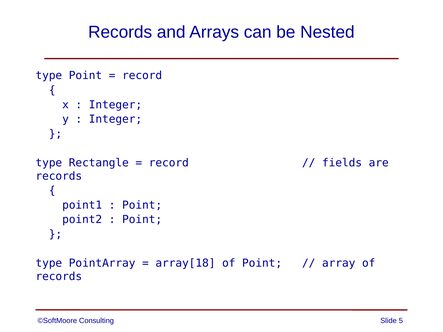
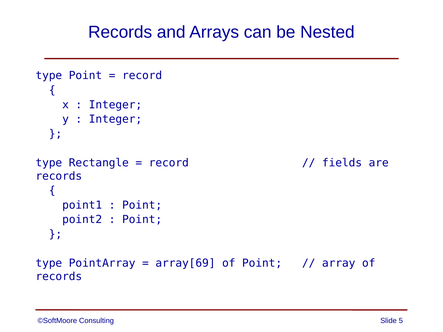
array[18: array[18 -> array[69
